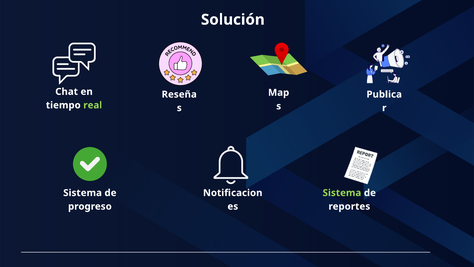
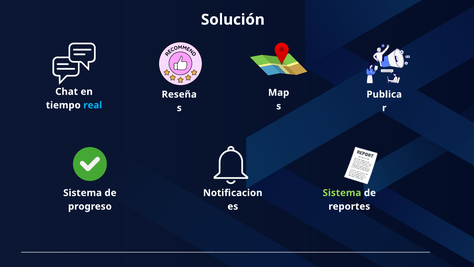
real colour: light green -> light blue
